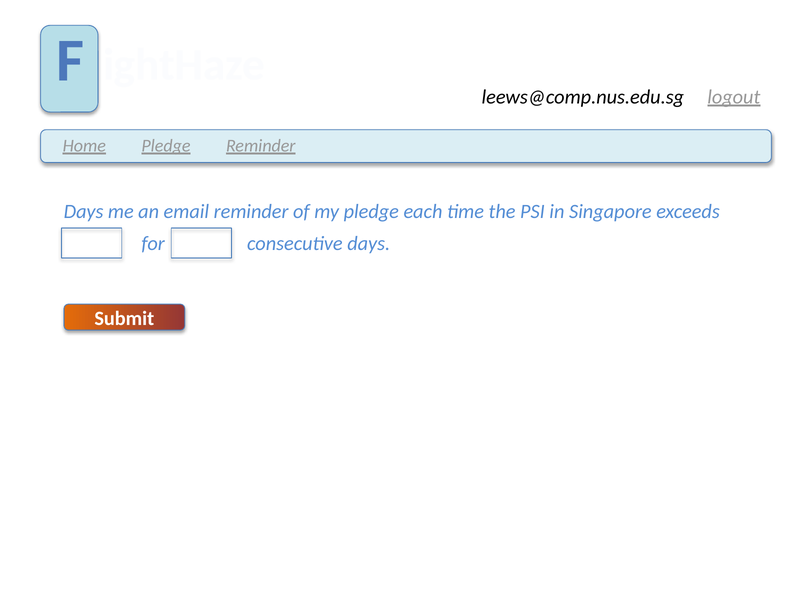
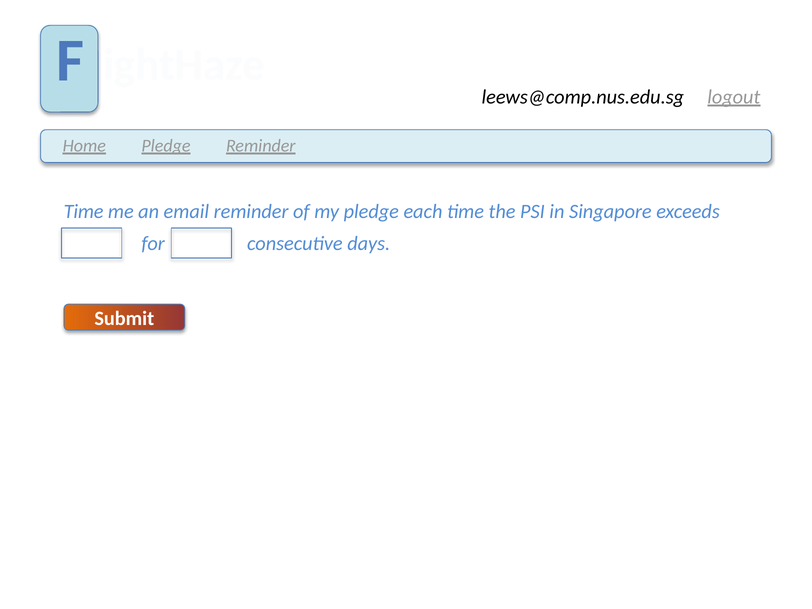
Days at (84, 212): Days -> Time
